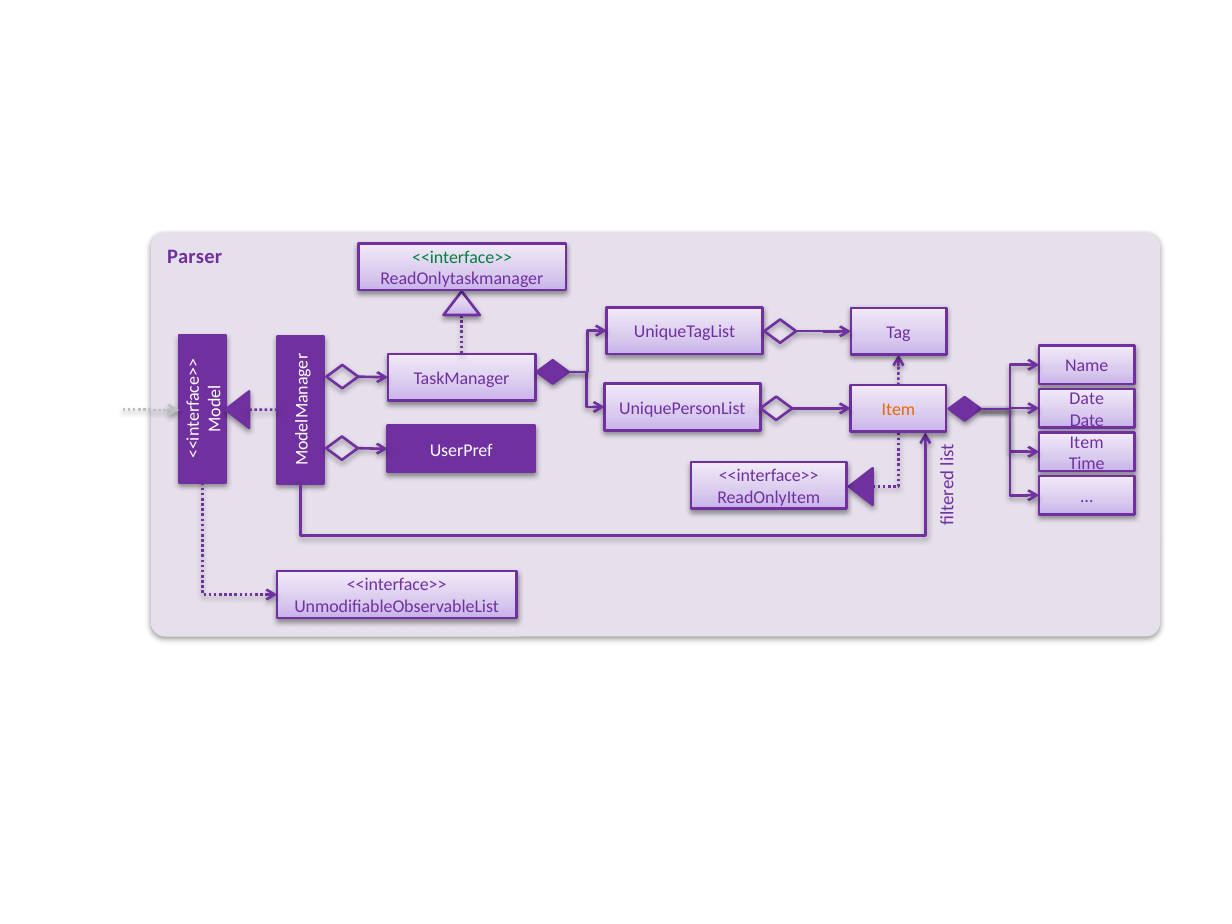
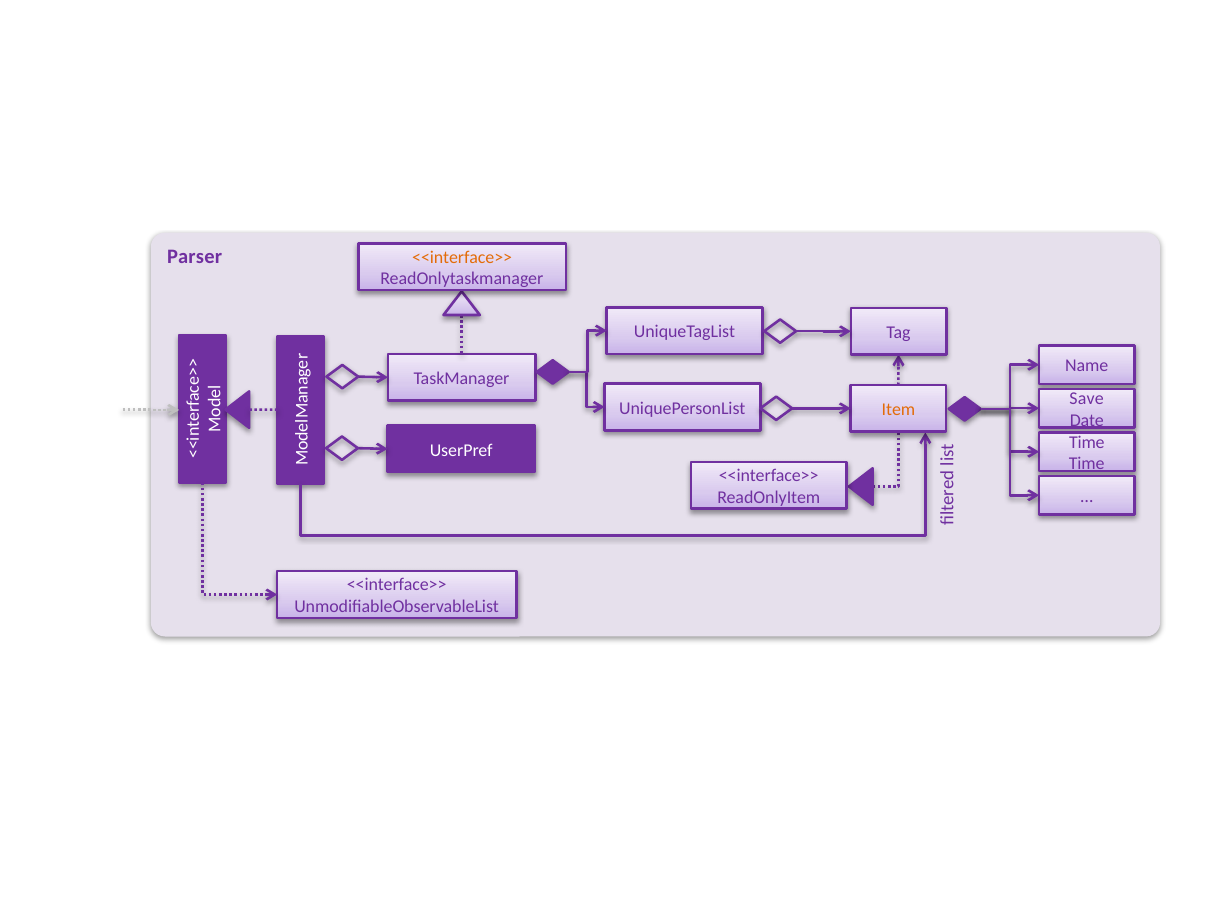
<<interface>> at (462, 257) colour: green -> orange
Date at (1087, 399): Date -> Save
Item at (1087, 442): Item -> Time
